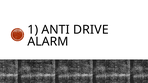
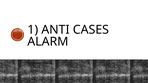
DRIVE: DRIVE -> CASES
